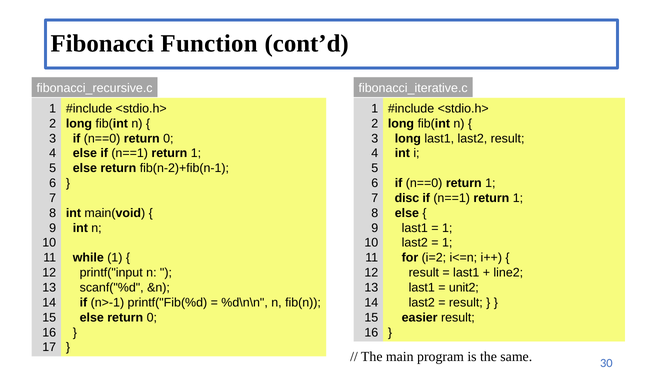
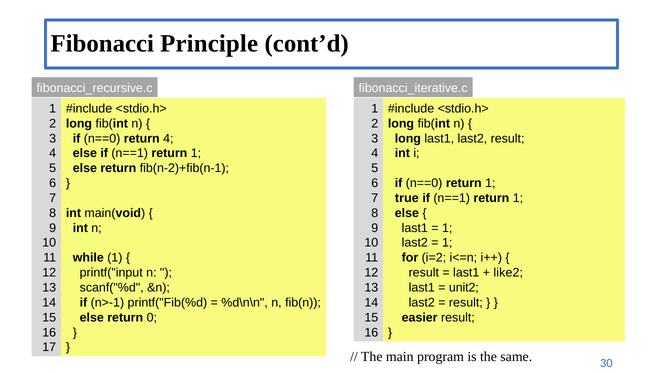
Function: Function -> Principle
n==0 return 0: 0 -> 4
disc: disc -> true
line2: line2 -> like2
